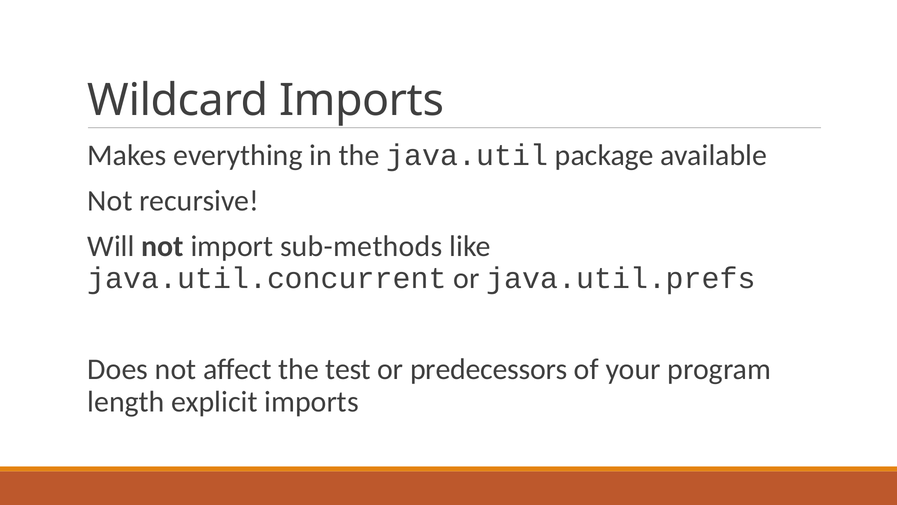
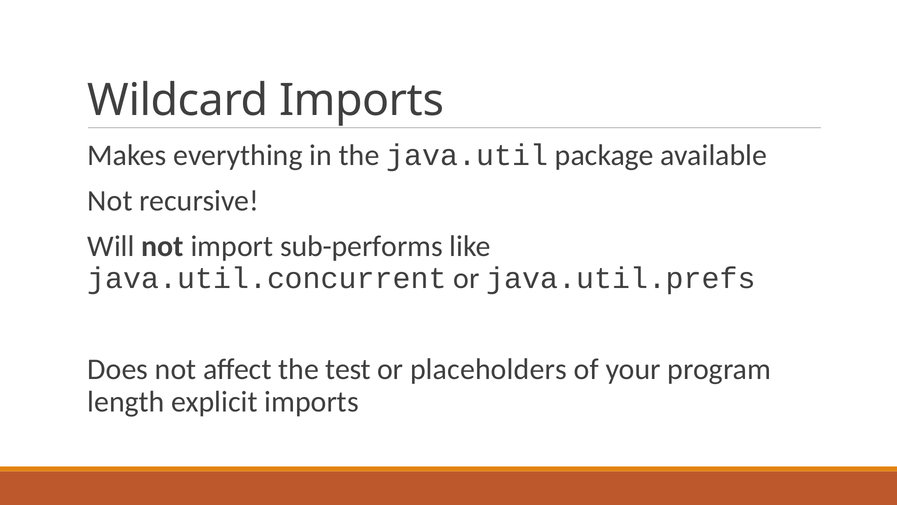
sub-methods: sub-methods -> sub-performs
predecessors: predecessors -> placeholders
